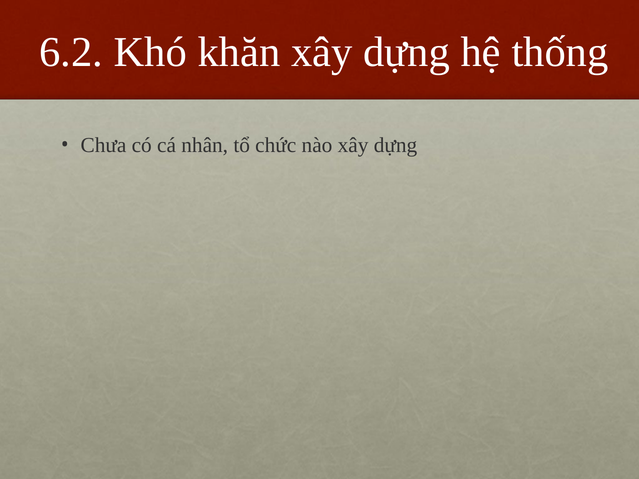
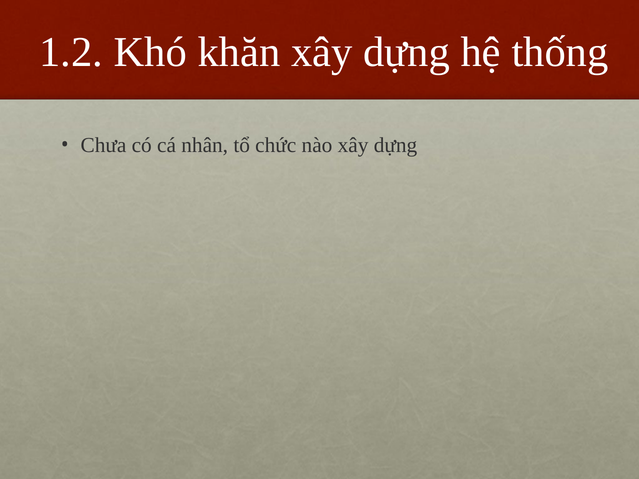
6.2: 6.2 -> 1.2
